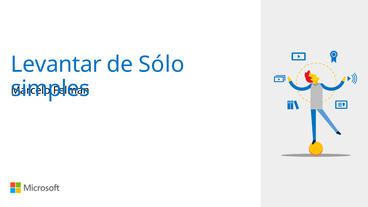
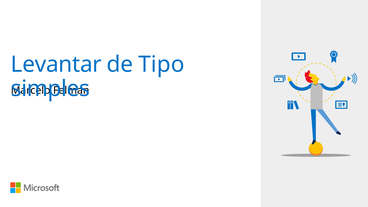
Sólo: Sólo -> Tipo
